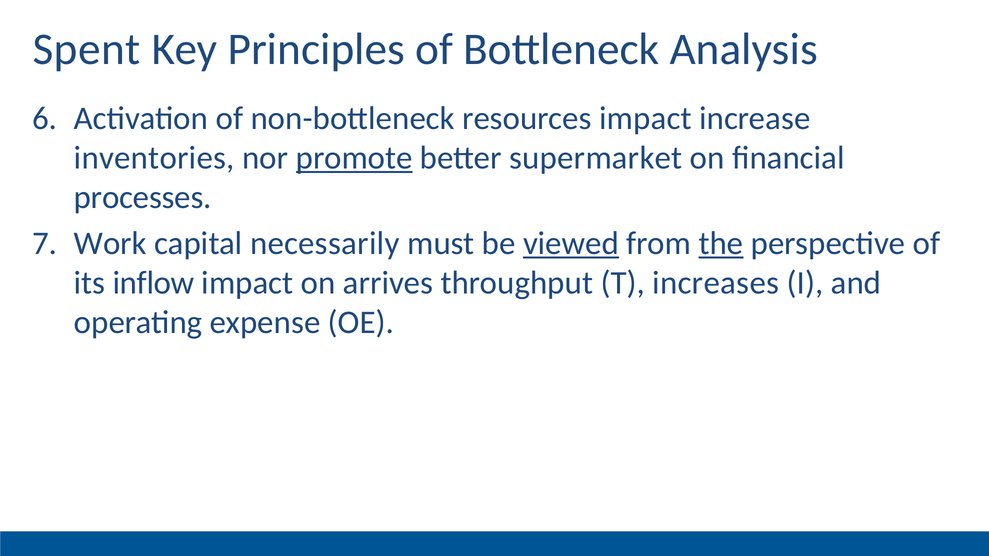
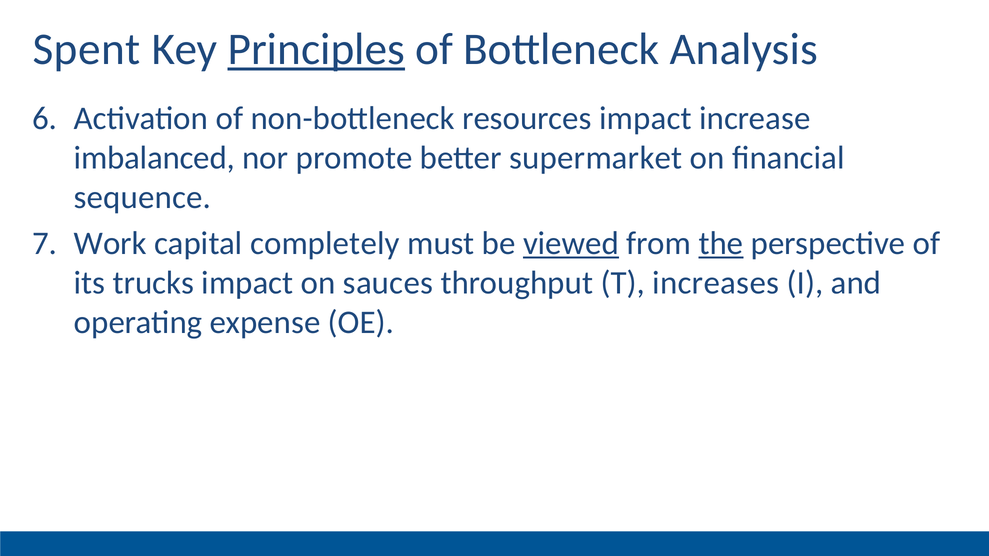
Principles underline: none -> present
inventories: inventories -> imbalanced
promote underline: present -> none
processes: processes -> sequence
necessarily: necessarily -> completely
inflow: inflow -> trucks
arrives: arrives -> sauces
